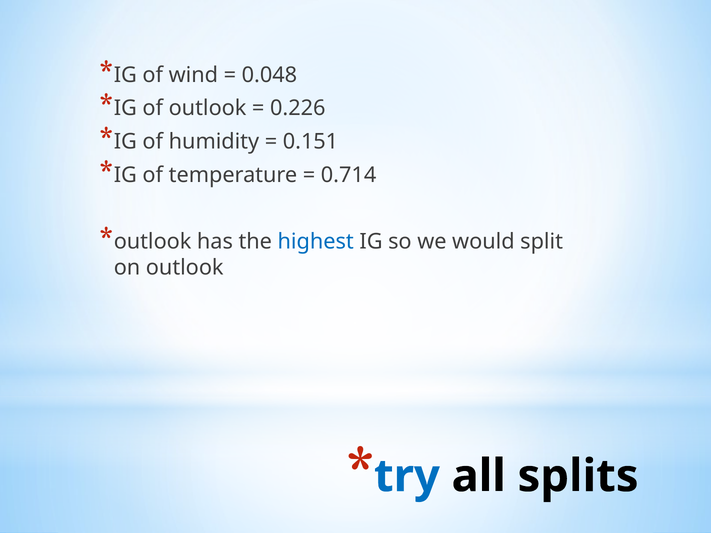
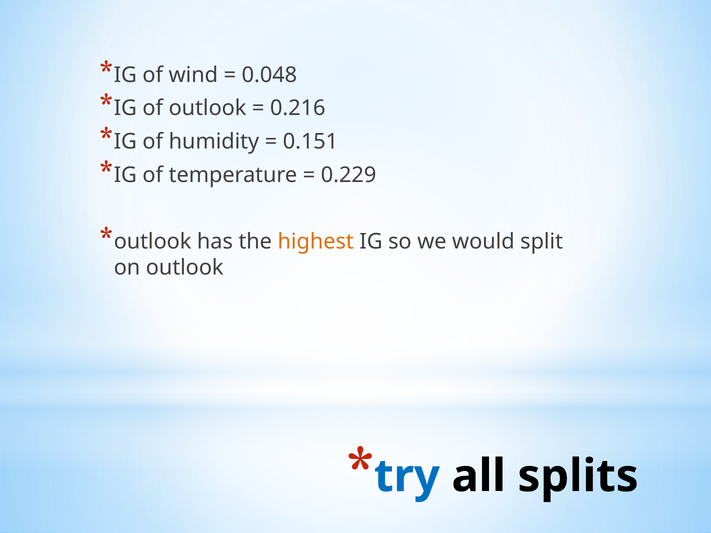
0.226: 0.226 -> 0.216
0.714: 0.714 -> 0.229
highest colour: blue -> orange
